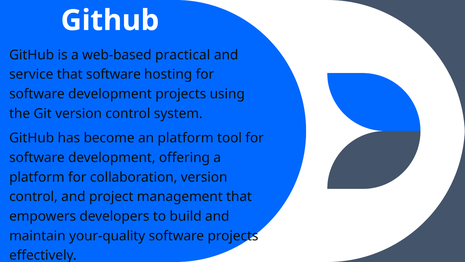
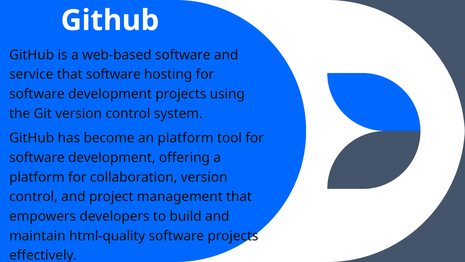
web-based practical: practical -> software
your-quality: your-quality -> html-quality
